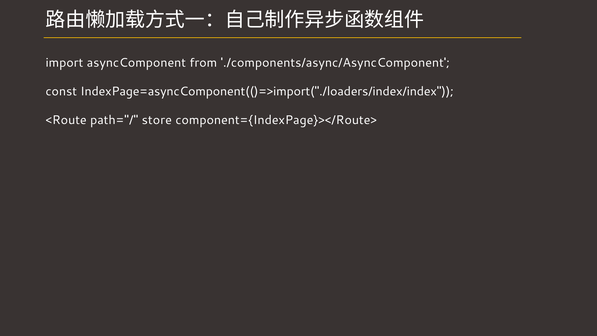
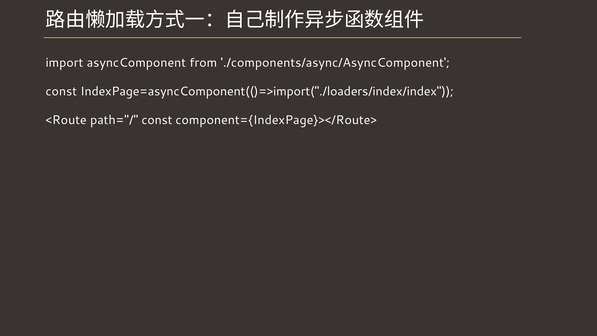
path="/ store: store -> const
